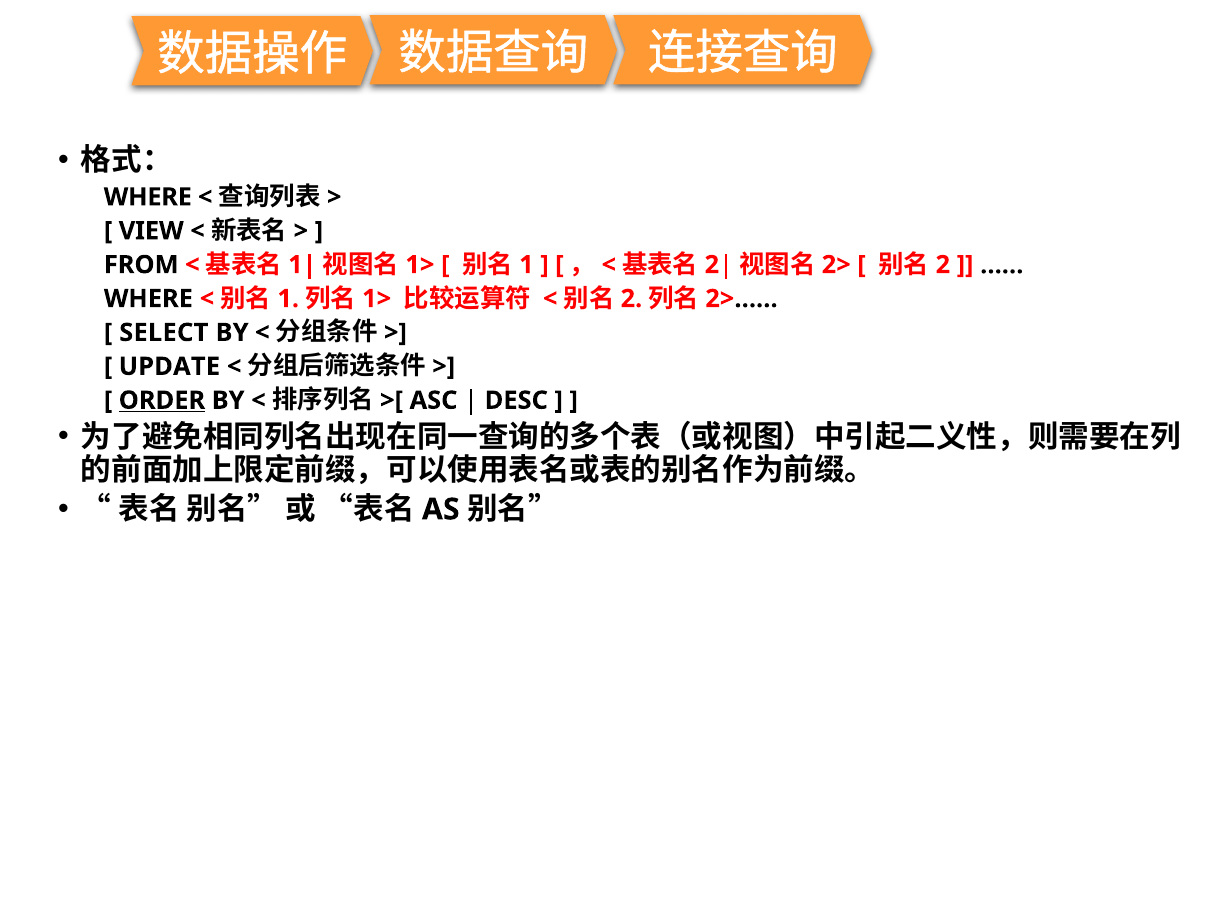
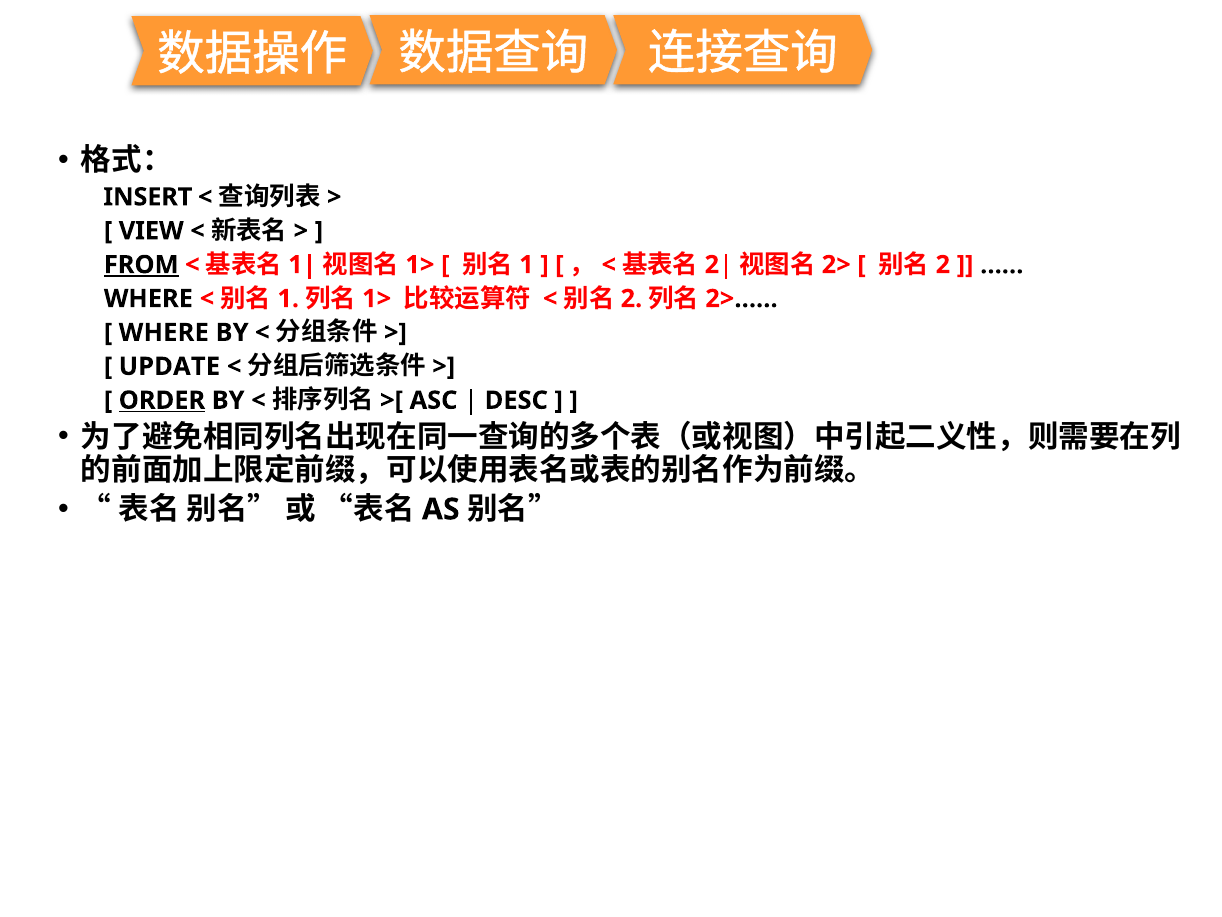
WHERE at (148, 197): WHERE -> INSERT
FROM underline: none -> present
SELECT at (164, 332): SELECT -> WHERE
